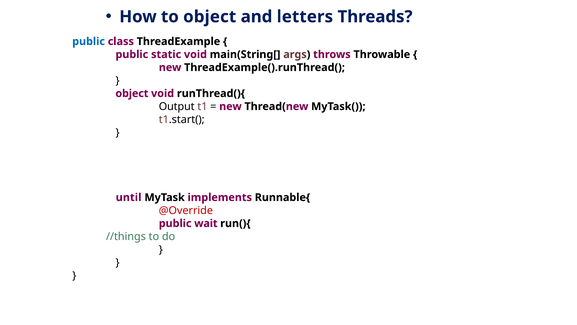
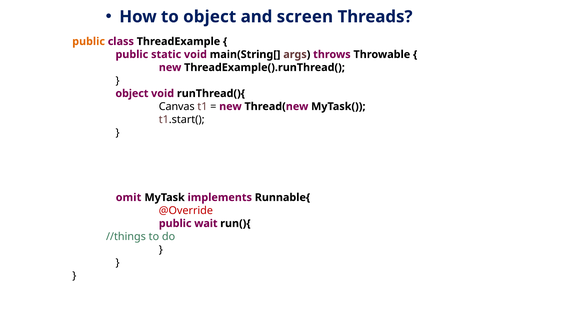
letters: letters -> screen
public at (89, 41) colour: blue -> orange
Output: Output -> Canvas
until: until -> omit
